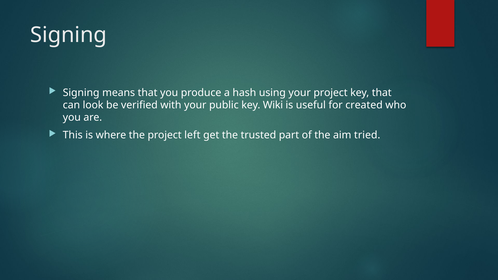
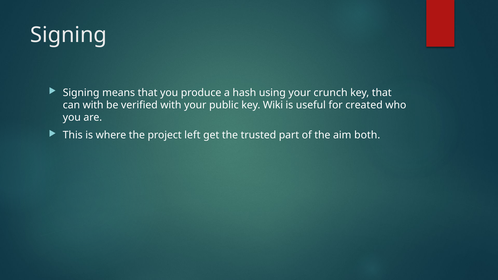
your project: project -> crunch
can look: look -> with
tried: tried -> both
